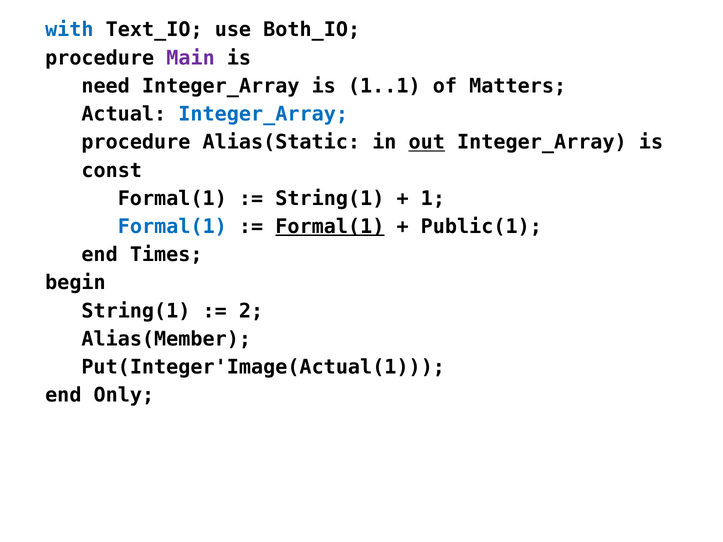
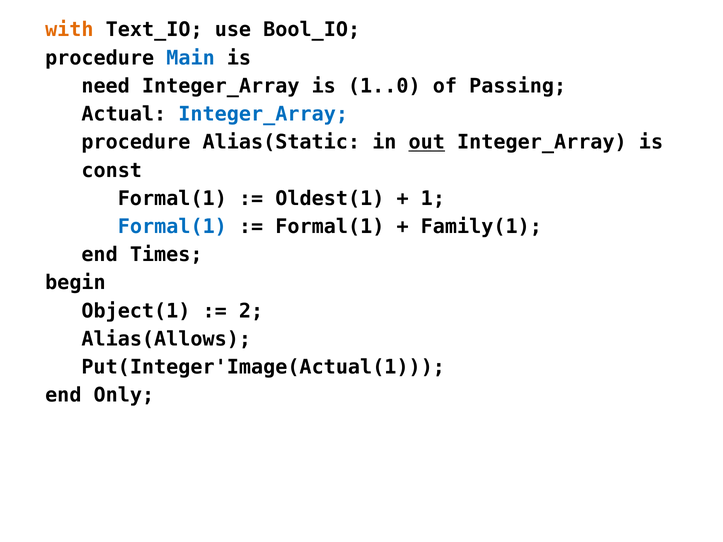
with colour: blue -> orange
Both_IO: Both_IO -> Bool_IO
Main colour: purple -> blue
1..1: 1..1 -> 1..0
Matters: Matters -> Passing
String(1 at (330, 199): String(1 -> Oldest(1
Formal(1 at (330, 227) underline: present -> none
Public(1: Public(1 -> Family(1
String(1 at (136, 311): String(1 -> Object(1
Alias(Member: Alias(Member -> Alias(Allows
